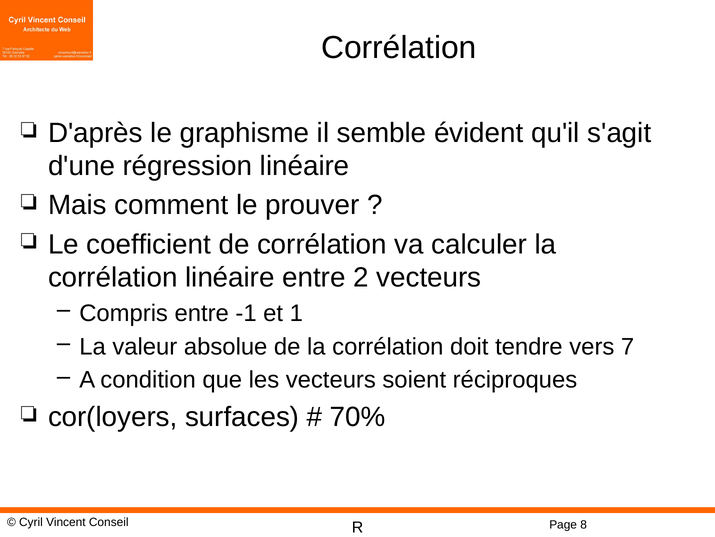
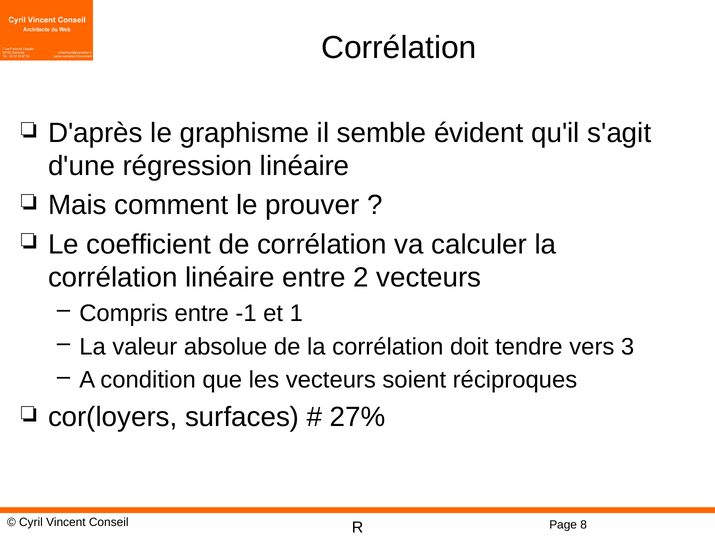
7: 7 -> 3
70%: 70% -> 27%
